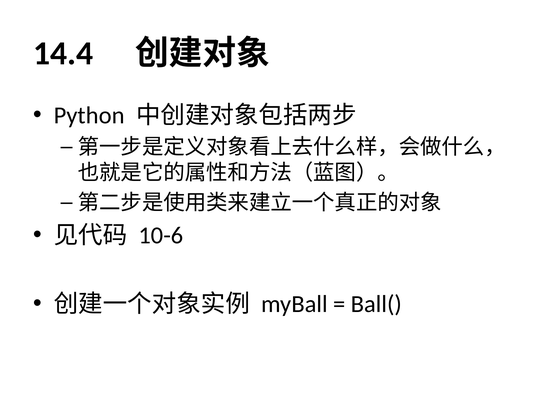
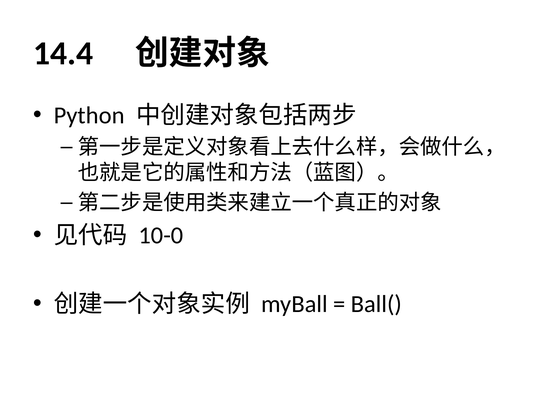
10-6: 10-6 -> 10-0
